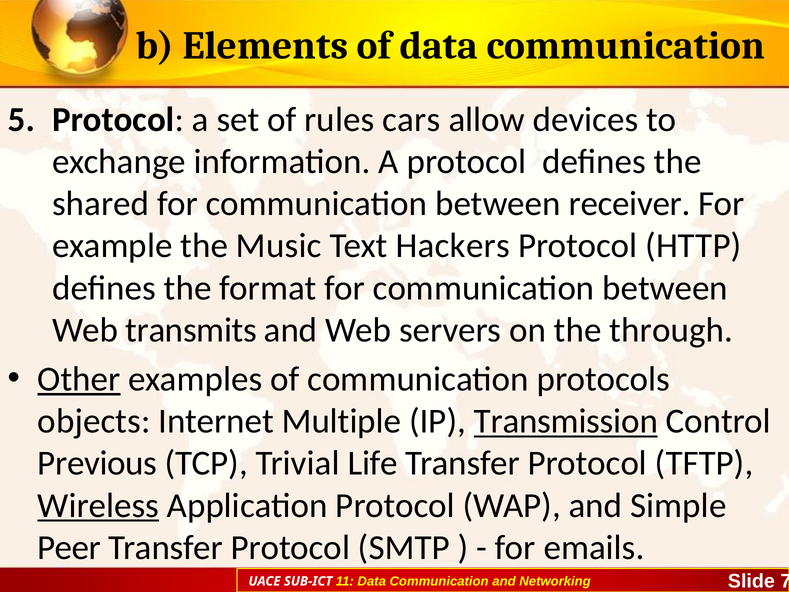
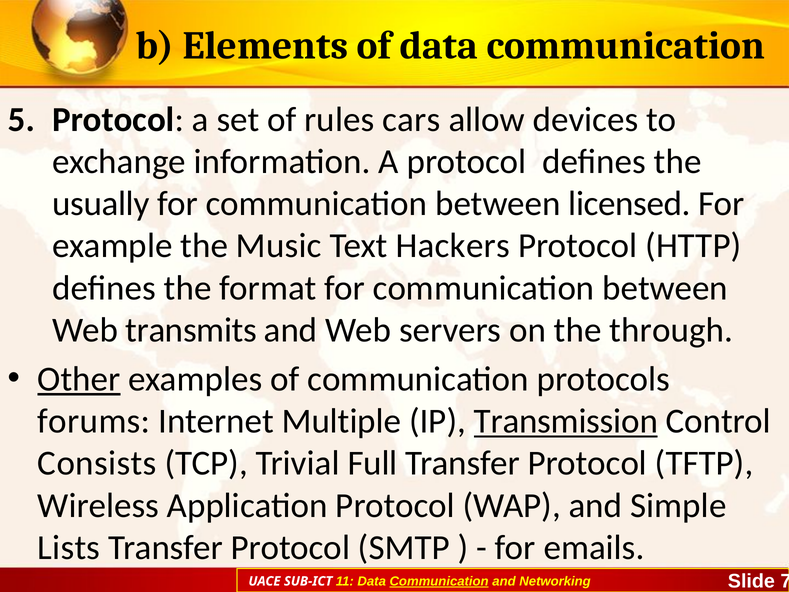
shared: shared -> usually
receiver: receiver -> licensed
objects: objects -> forums
Previous: Previous -> Consists
Life: Life -> Full
Wireless underline: present -> none
Peer: Peer -> Lists
Communication at (439, 581) underline: none -> present
